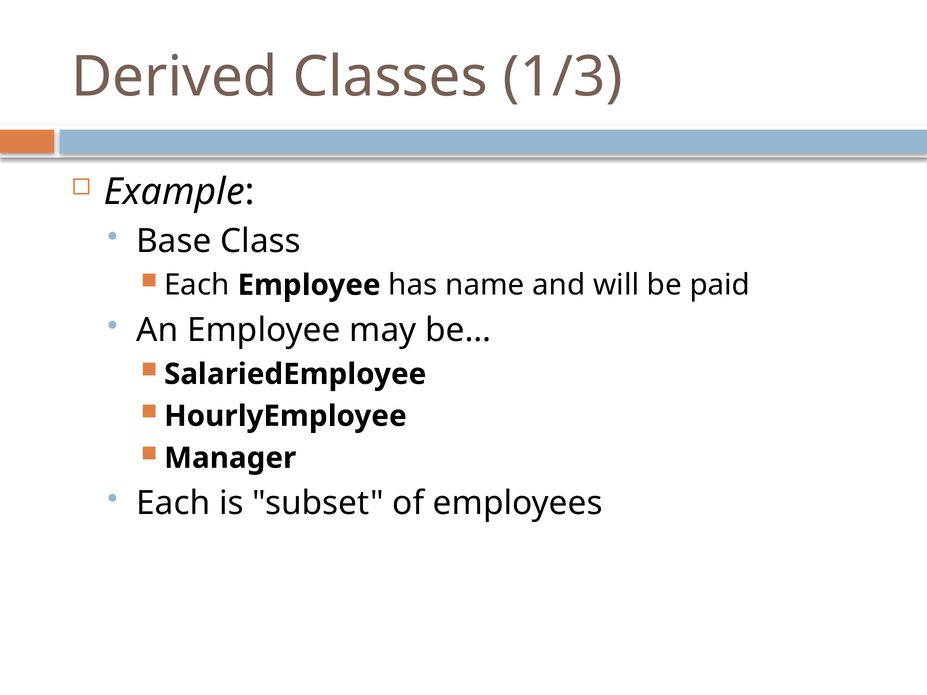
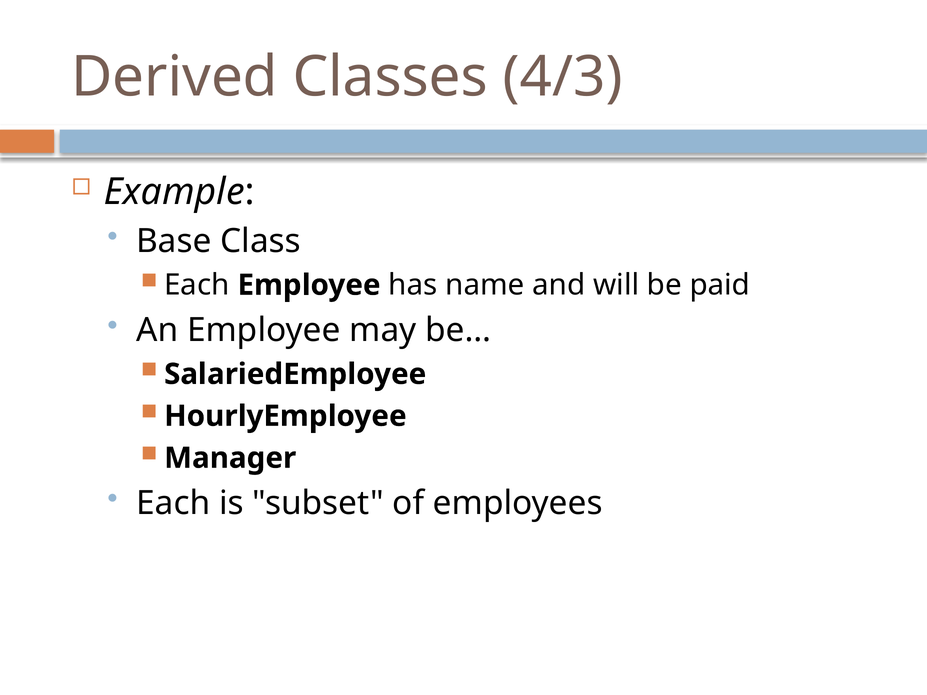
1/3: 1/3 -> 4/3
